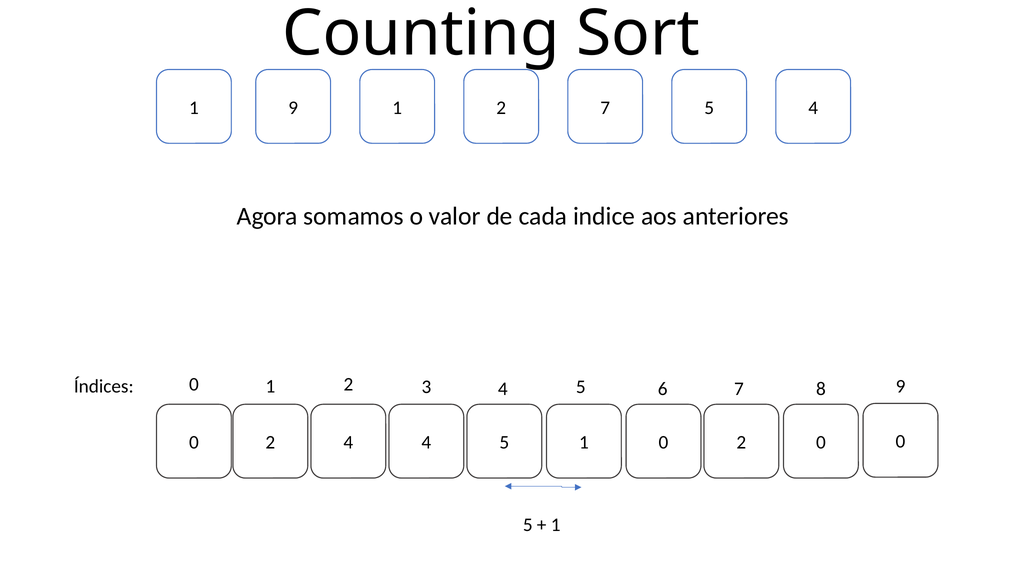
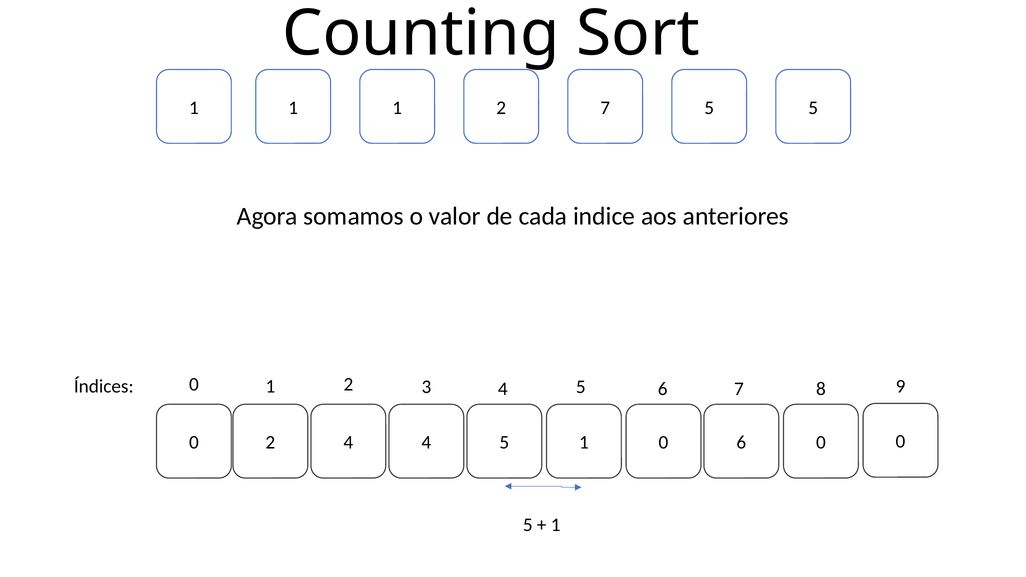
9 at (293, 108): 9 -> 1
5 4: 4 -> 5
1 0 2: 2 -> 6
